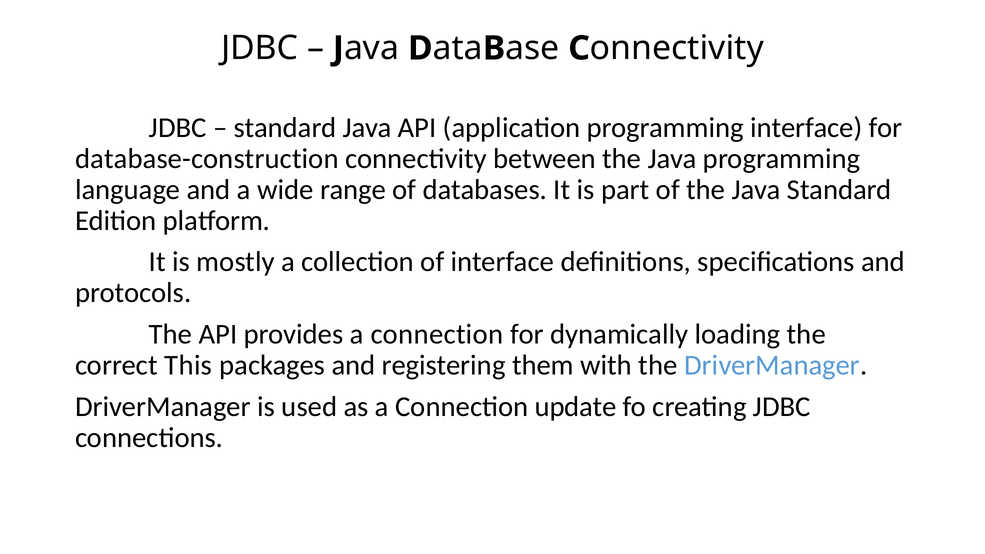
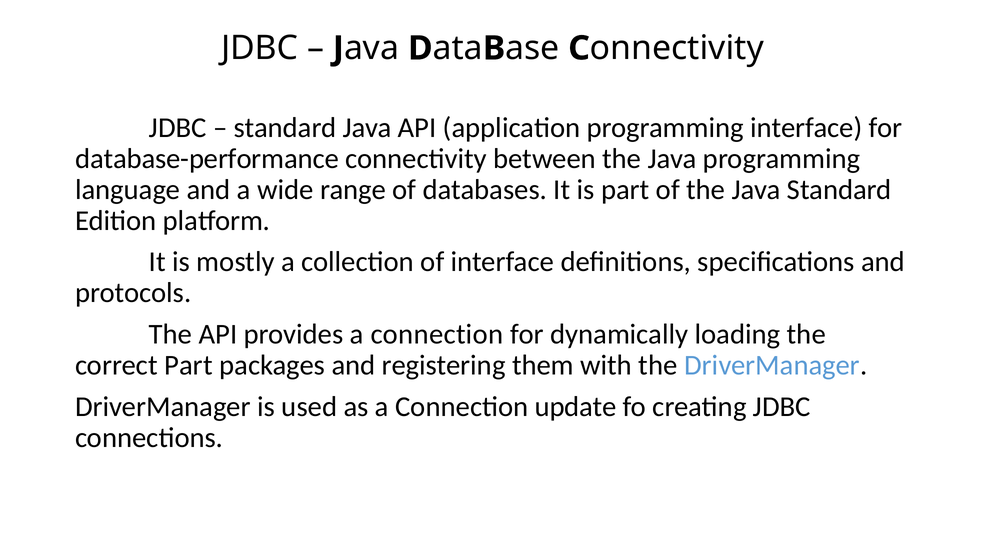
database-construction: database-construction -> database-performance
correct This: This -> Part
